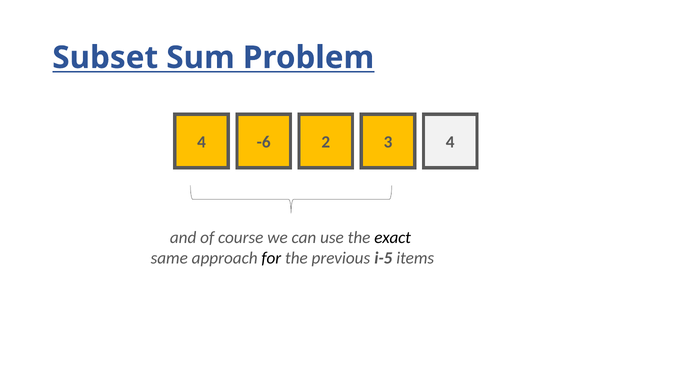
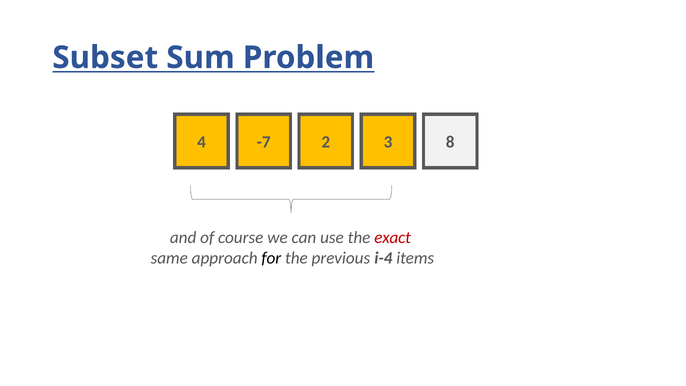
-6: -6 -> -7
3 4: 4 -> 8
exact colour: black -> red
i-5: i-5 -> i-4
